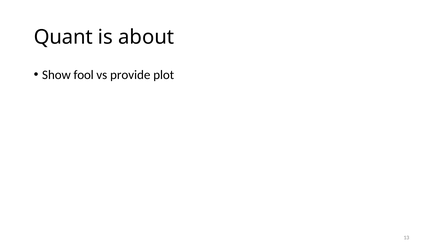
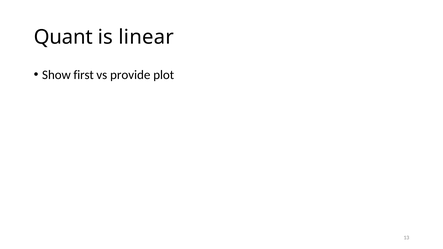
about: about -> linear
fool: fool -> first
